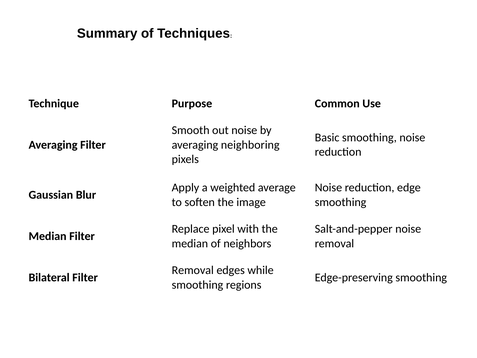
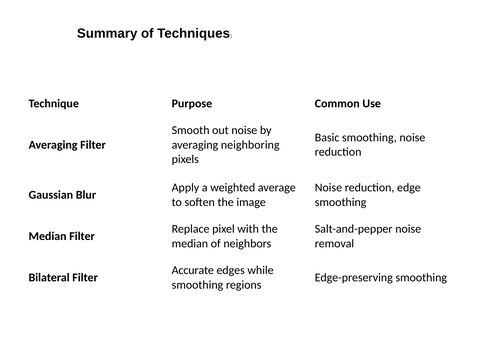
Removal at (193, 270): Removal -> Accurate
